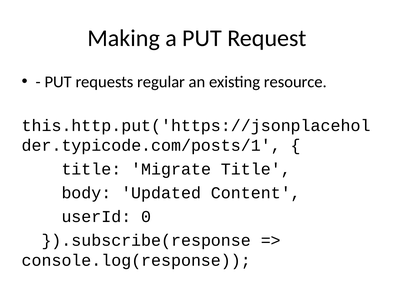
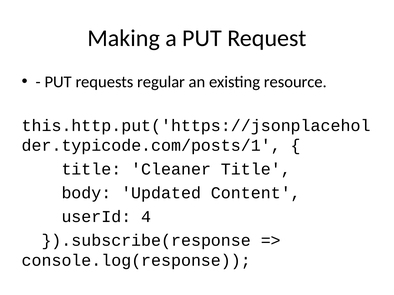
Migrate: Migrate -> Cleaner
0: 0 -> 4
